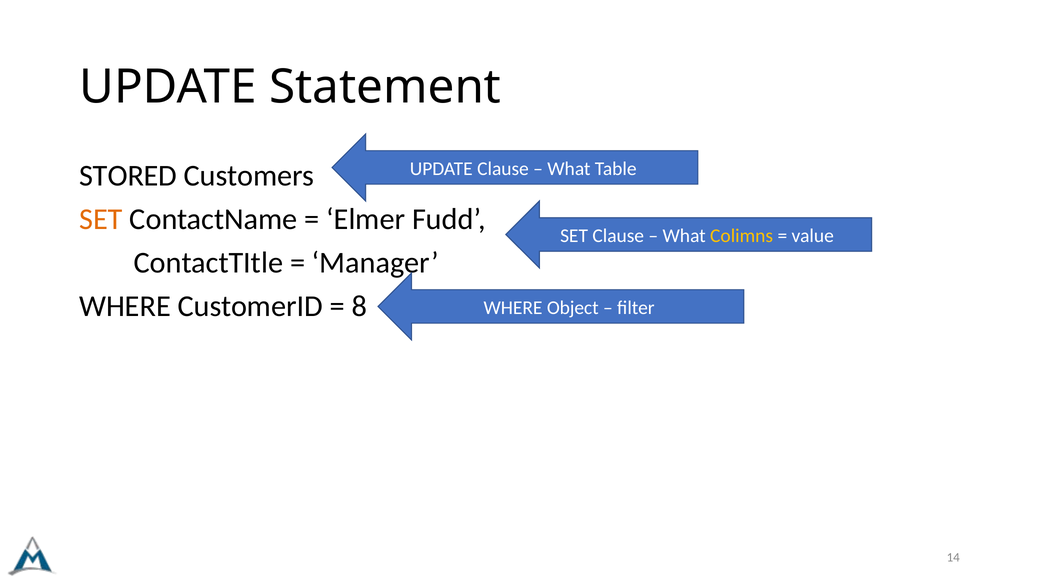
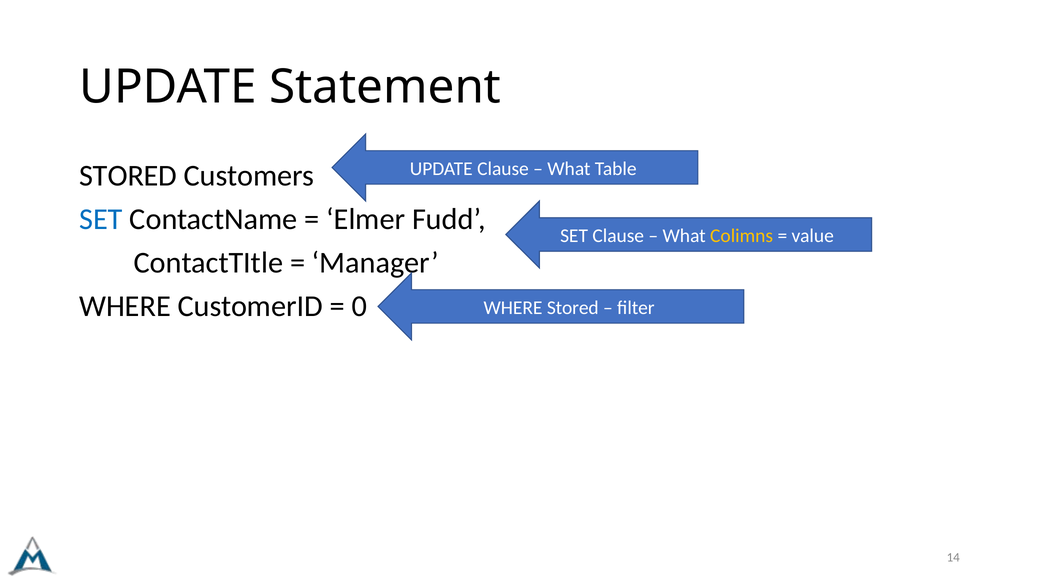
SET at (101, 219) colour: orange -> blue
8: 8 -> 0
WHERE Object: Object -> Stored
